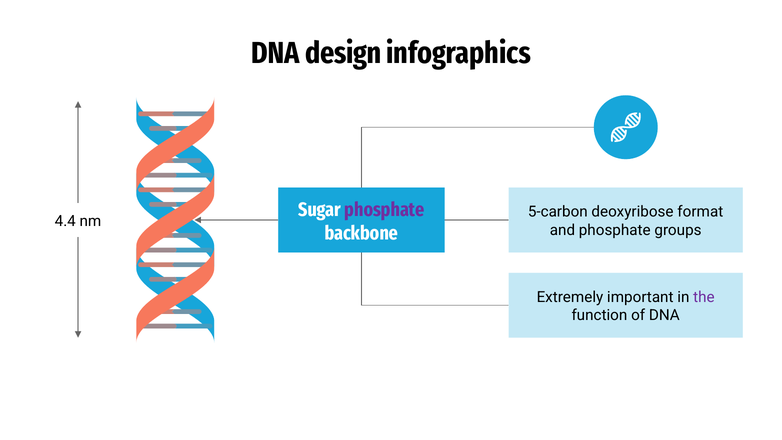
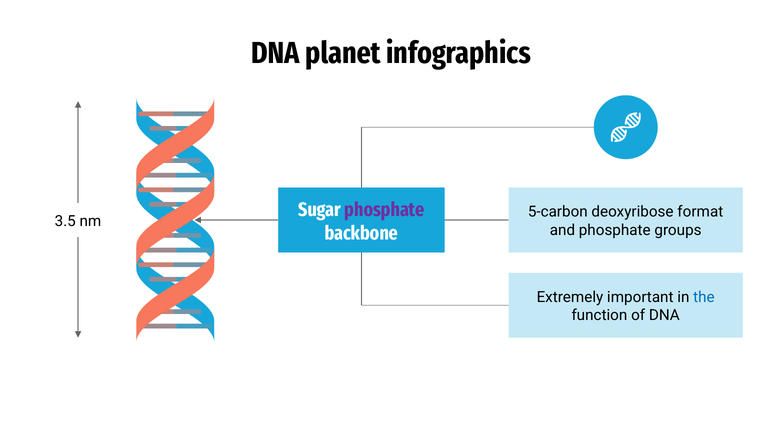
design: design -> planet
4.4: 4.4 -> 3.5
the colour: purple -> blue
